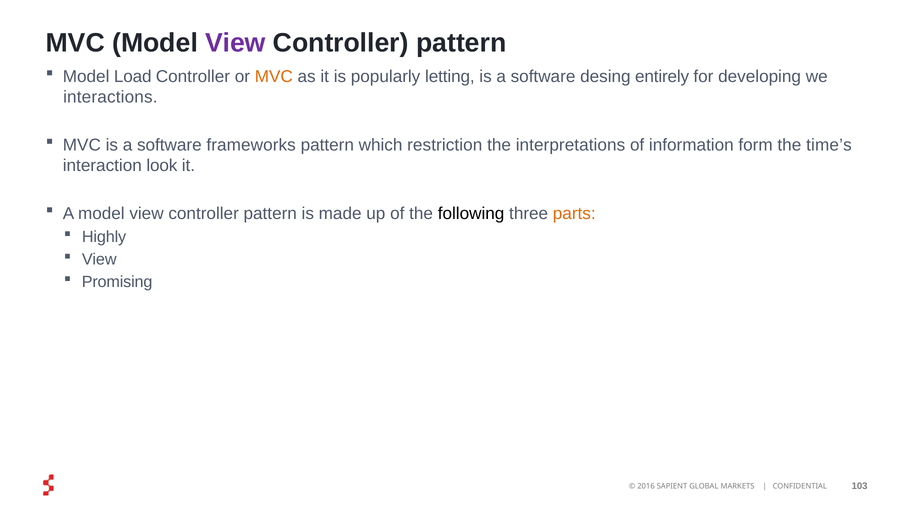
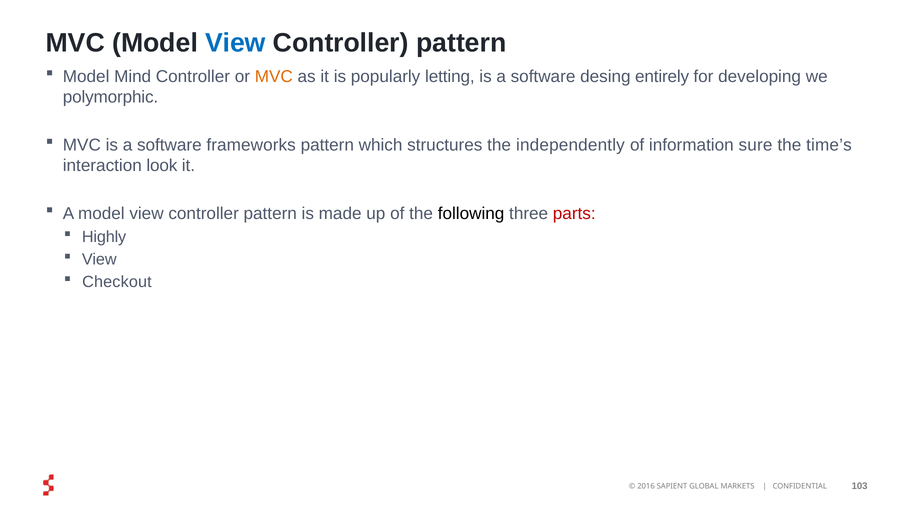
View at (235, 43) colour: purple -> blue
Load: Load -> Mind
interactions: interactions -> polymorphic
restriction: restriction -> structures
interpretations: interpretations -> independently
form: form -> sure
parts colour: orange -> red
Promising: Promising -> Checkout
